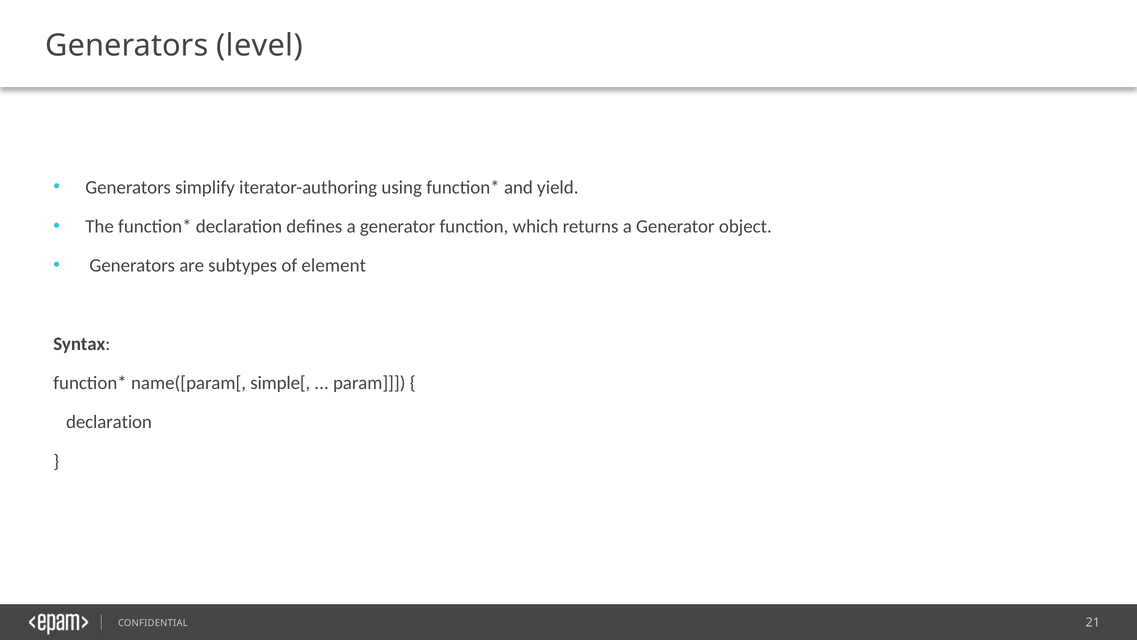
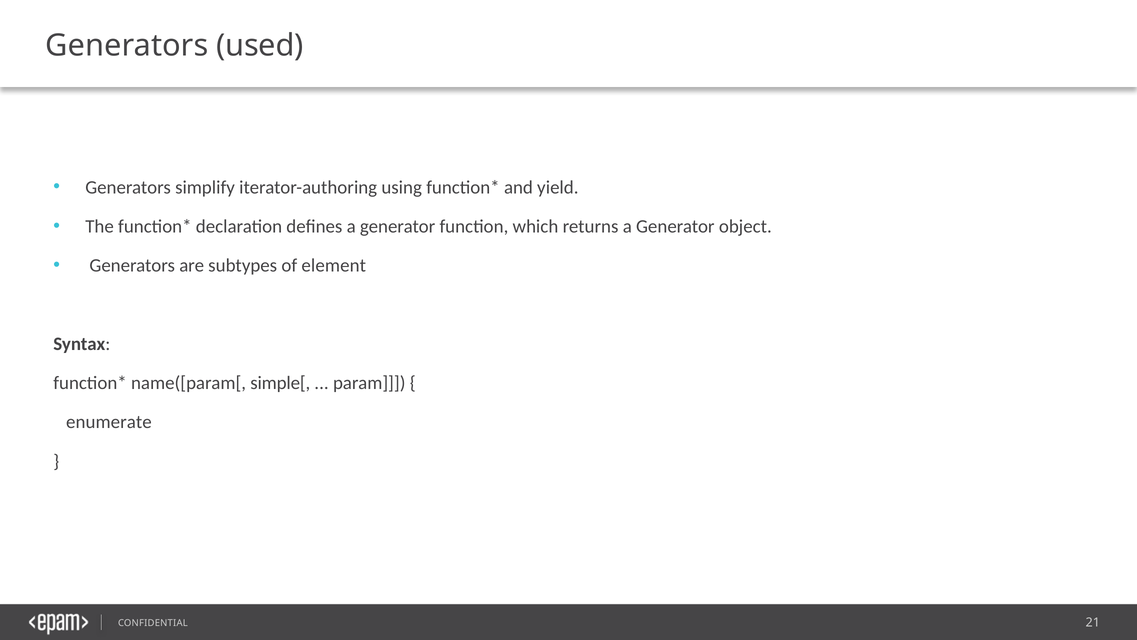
level: level -> used
declaration at (109, 422): declaration -> enumerate
